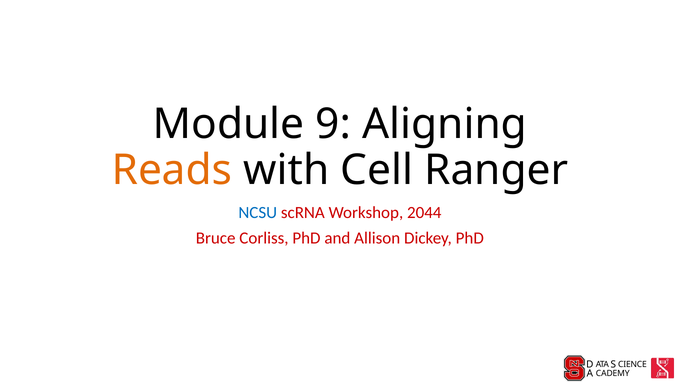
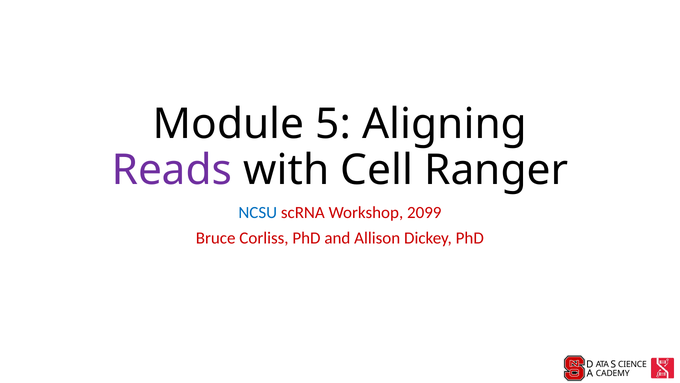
9: 9 -> 5
Reads colour: orange -> purple
2044: 2044 -> 2099
